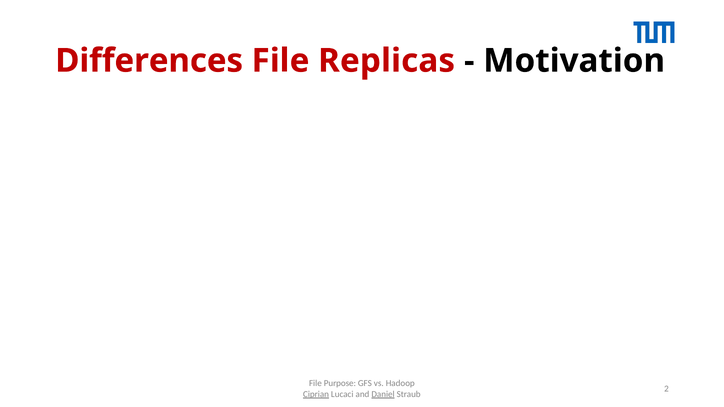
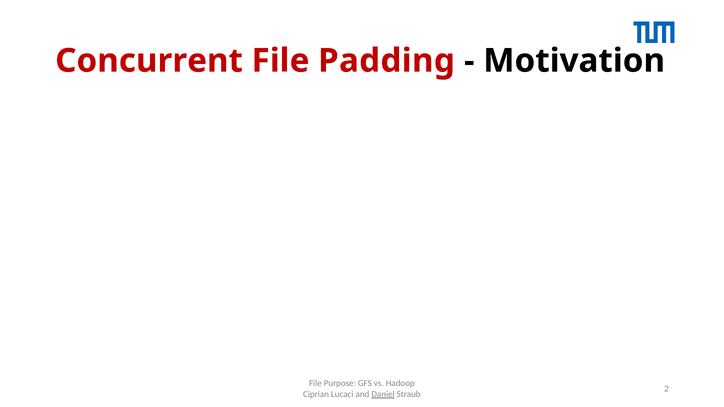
Differences: Differences -> Concurrent
Replicas: Replicas -> Padding
Ciprian underline: present -> none
